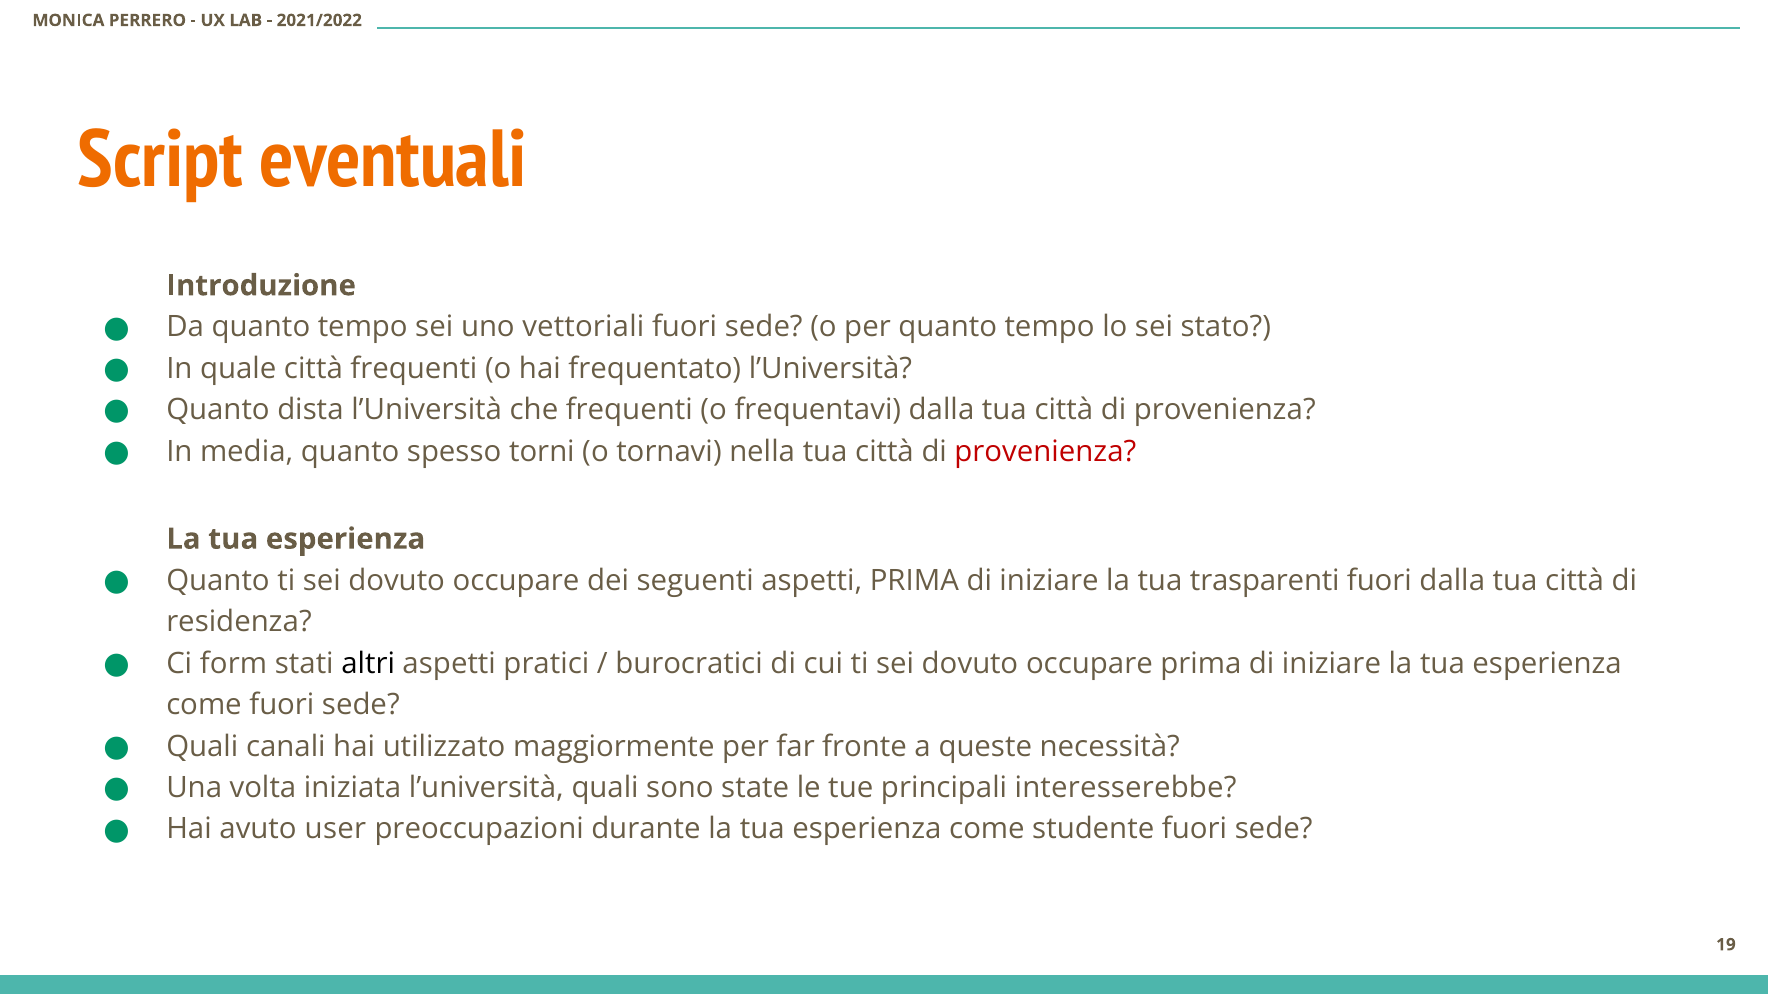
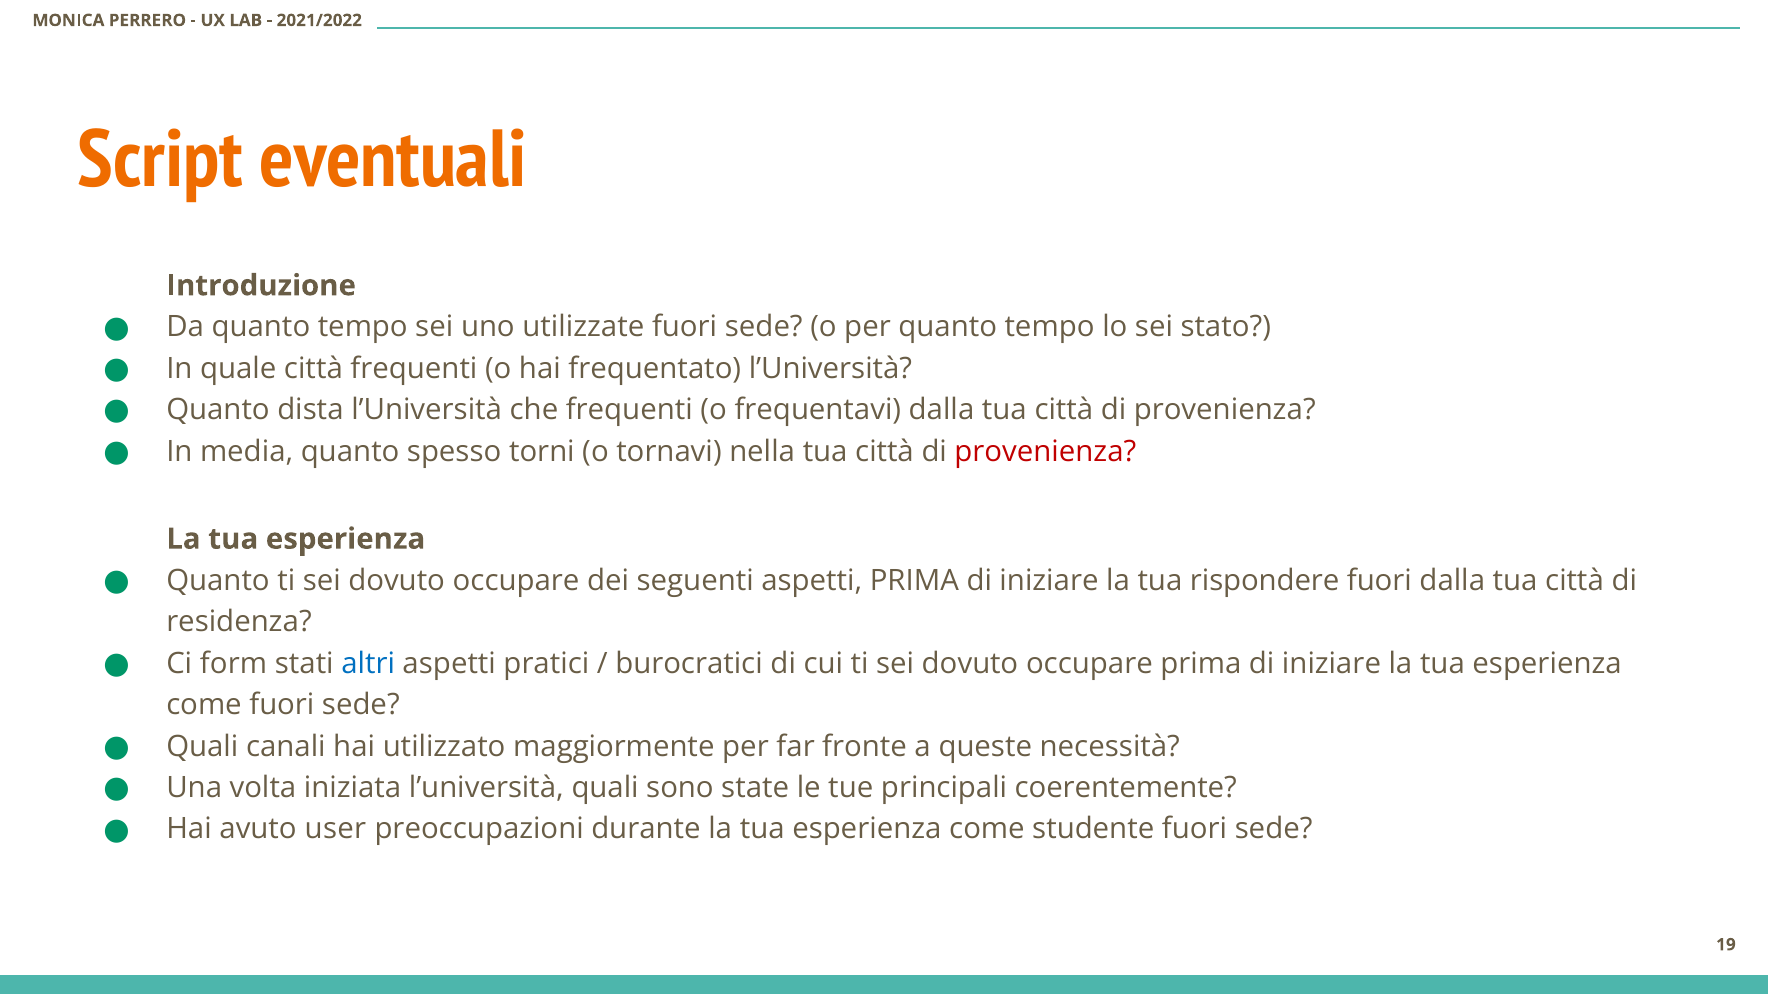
vettoriali: vettoriali -> utilizzate
trasparenti: trasparenti -> rispondere
altri colour: black -> blue
interesserebbe: interesserebbe -> coerentemente
